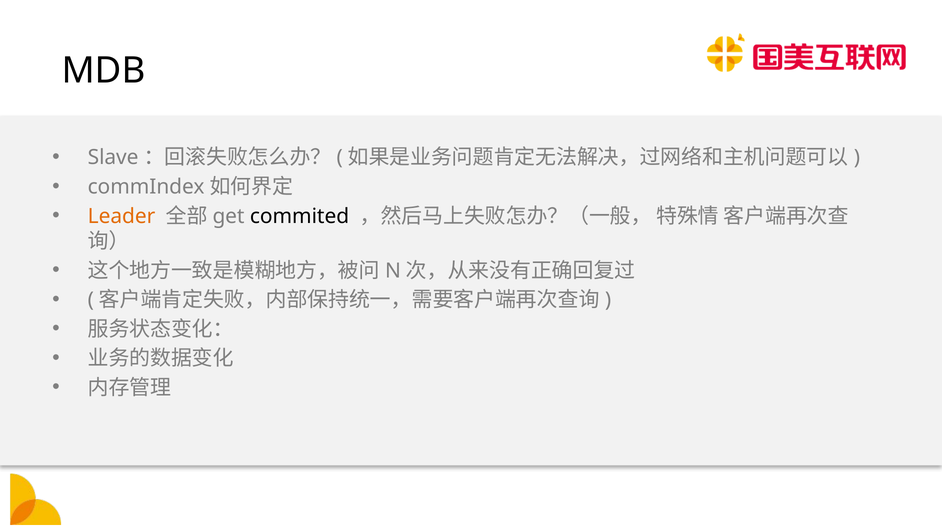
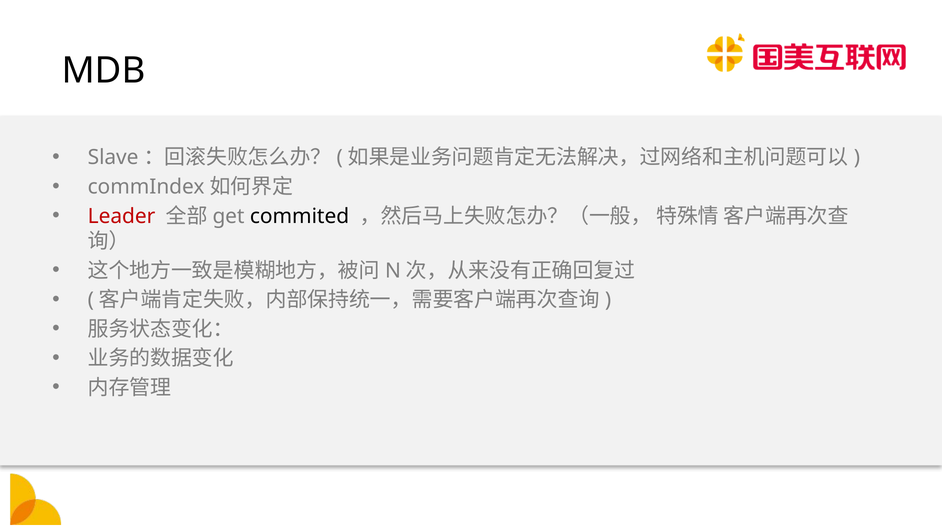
Leader colour: orange -> red
